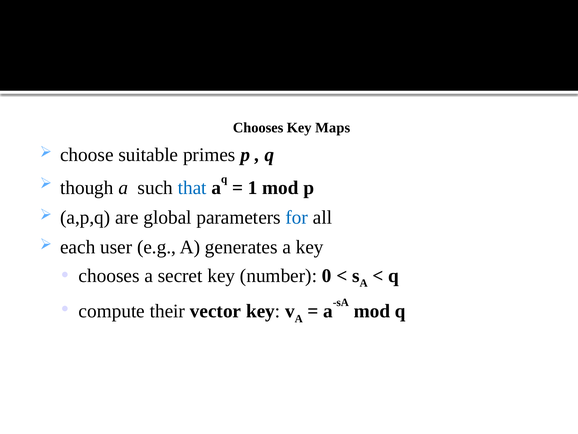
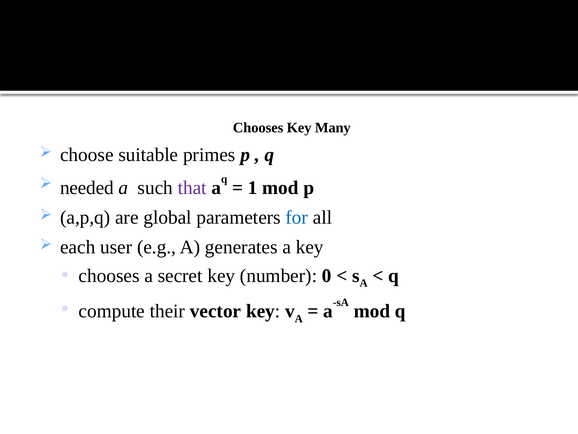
Maps: Maps -> Many
though: though -> needed
that colour: blue -> purple
